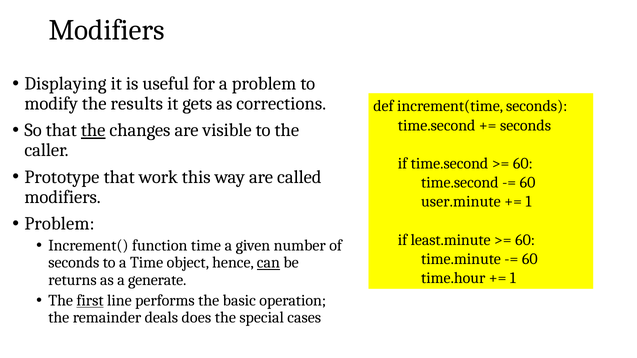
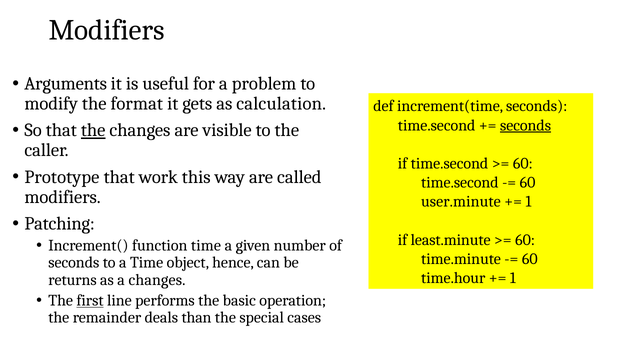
Displaying: Displaying -> Arguments
results: results -> format
corrections: corrections -> calculation
seconds at (526, 125) underline: none -> present
Problem at (59, 224): Problem -> Patching
can underline: present -> none
a generate: generate -> changes
does: does -> than
